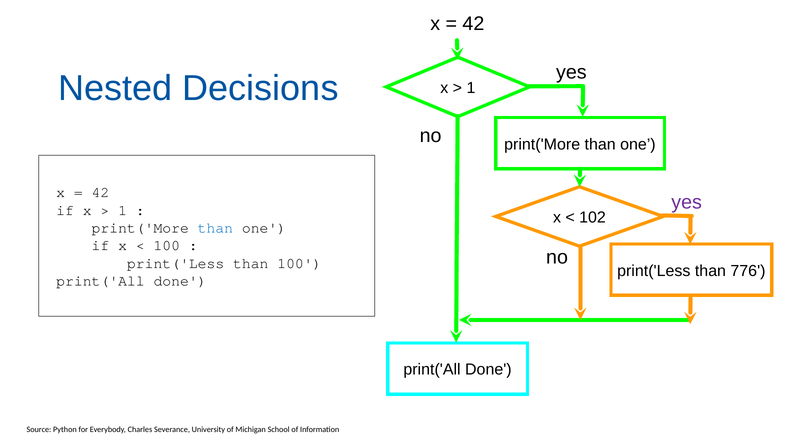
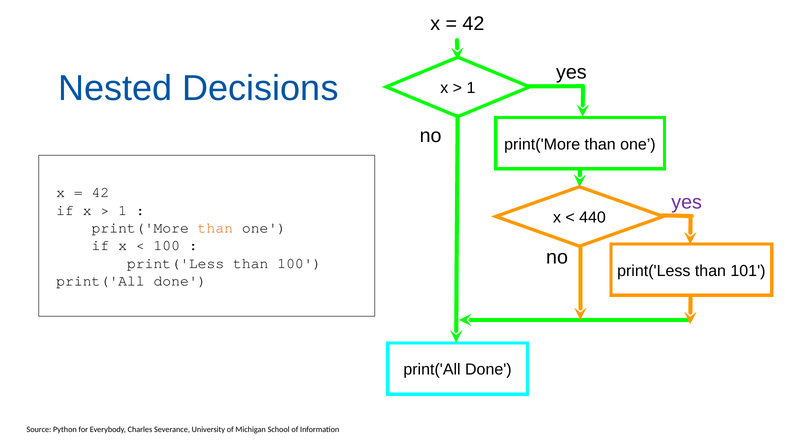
102: 102 -> 440
than at (215, 228) colour: blue -> orange
776: 776 -> 101
